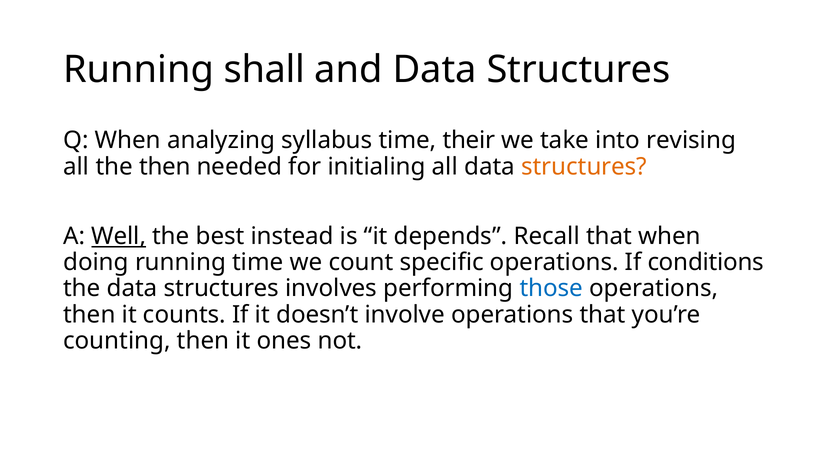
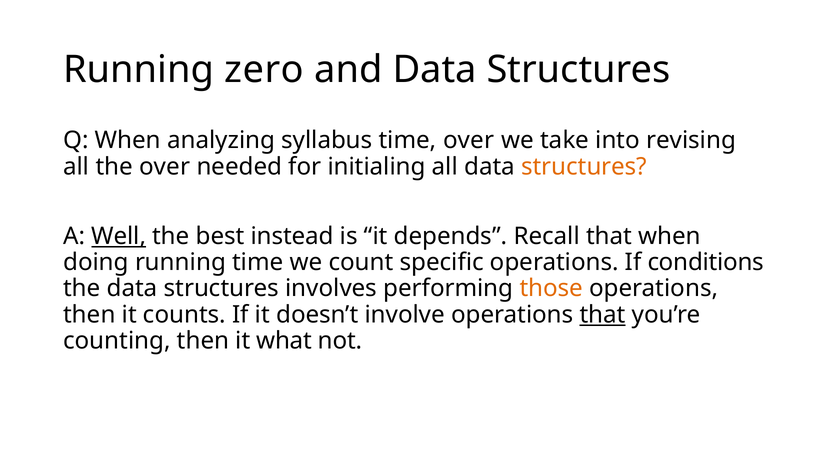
shall: shall -> zero
time their: their -> over
the then: then -> over
those colour: blue -> orange
that at (603, 315) underline: none -> present
ones: ones -> what
